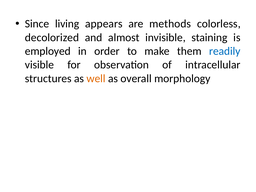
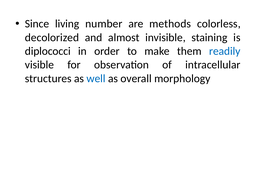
appears: appears -> number
employed: employed -> diplococci
well colour: orange -> blue
